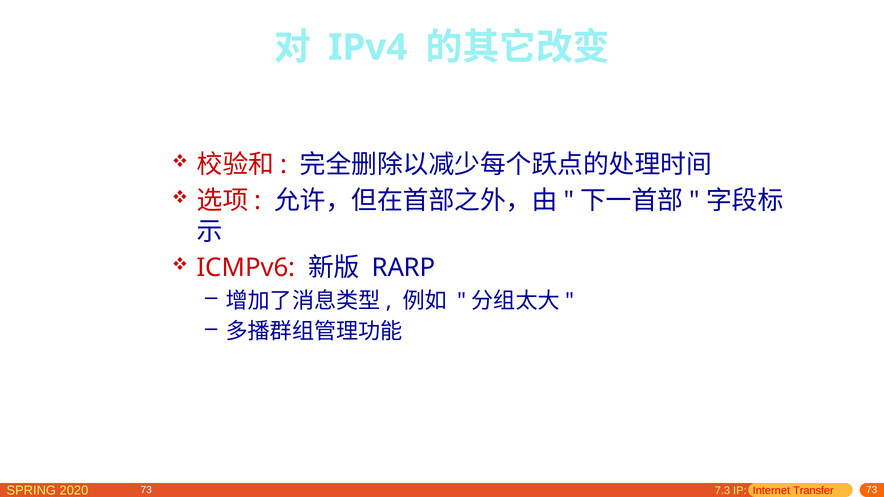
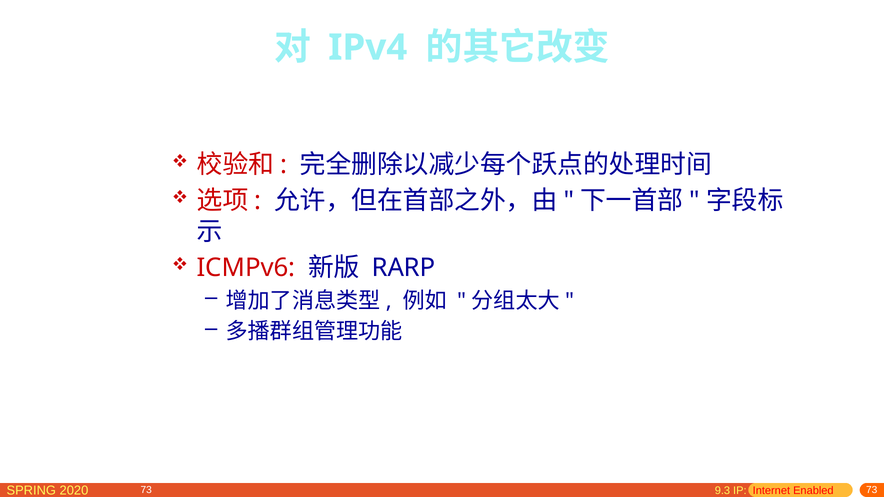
7.3: 7.3 -> 9.3
Transfer: Transfer -> Enabled
